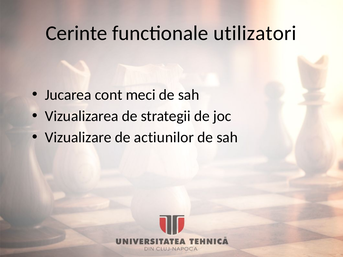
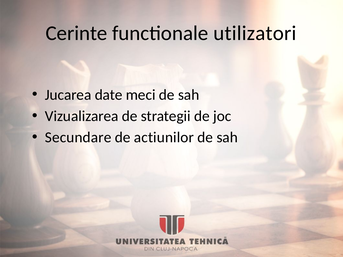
cont: cont -> date
Vizualizare: Vizualizare -> Secundare
